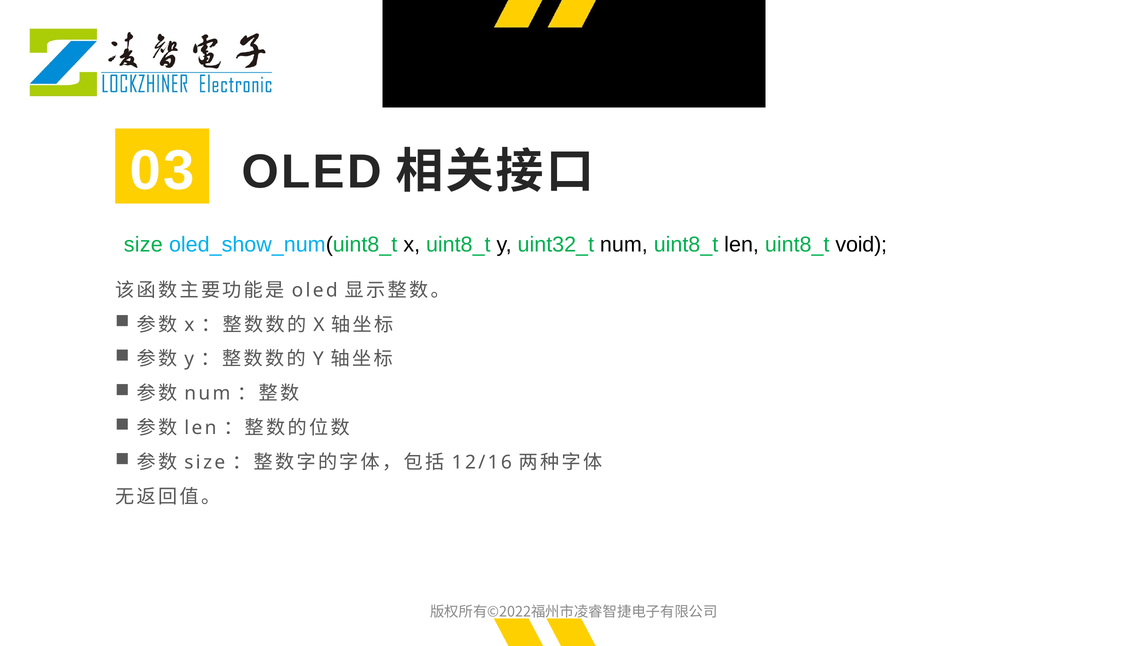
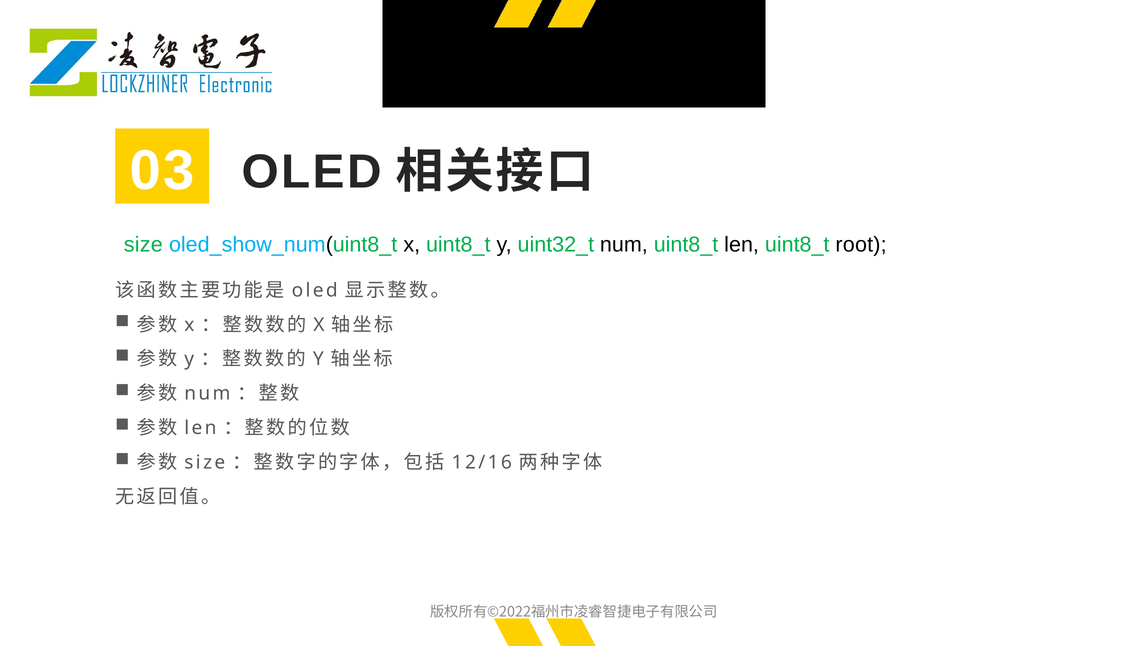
void: void -> root
